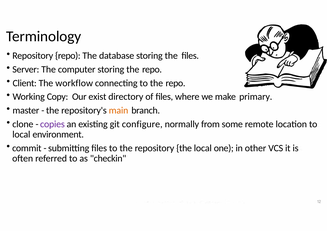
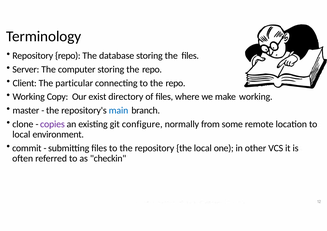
workflow: workflow -> particular
make primary: primary -> working
main colour: orange -> blue
